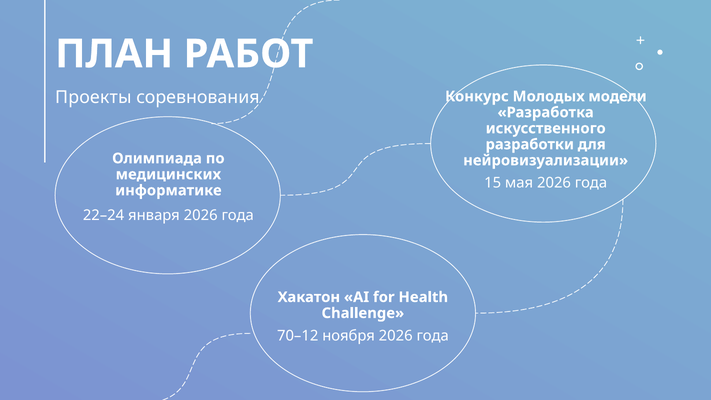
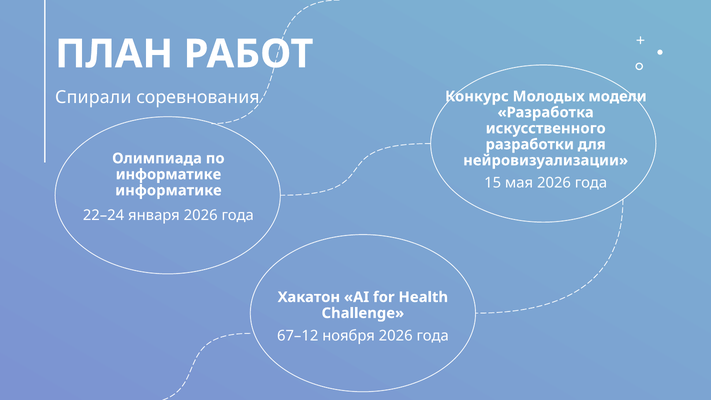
Проекты: Проекты -> Спирали
медицинских at (168, 174): медицинских -> информатике
70–12: 70–12 -> 67–12
